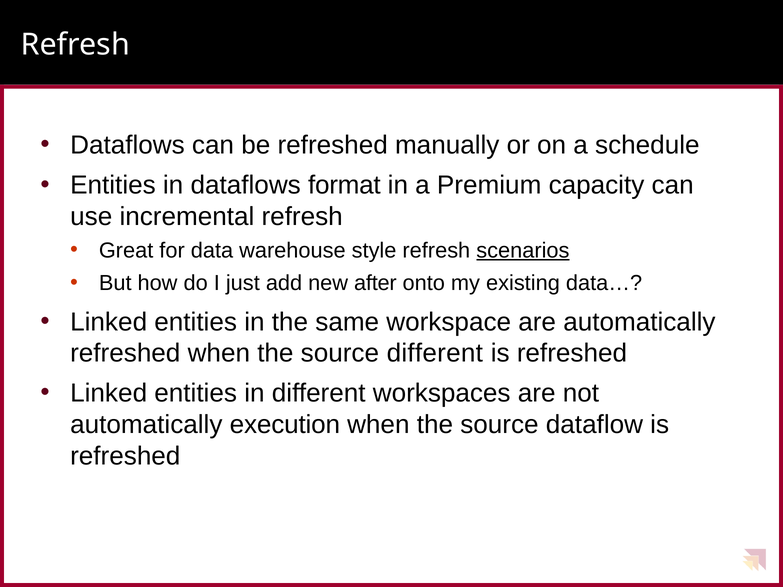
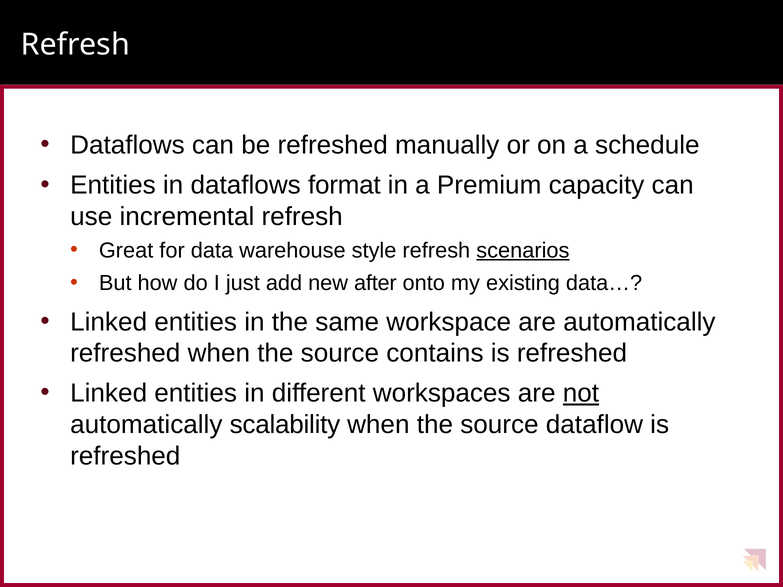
source different: different -> contains
not underline: none -> present
execution: execution -> scalability
